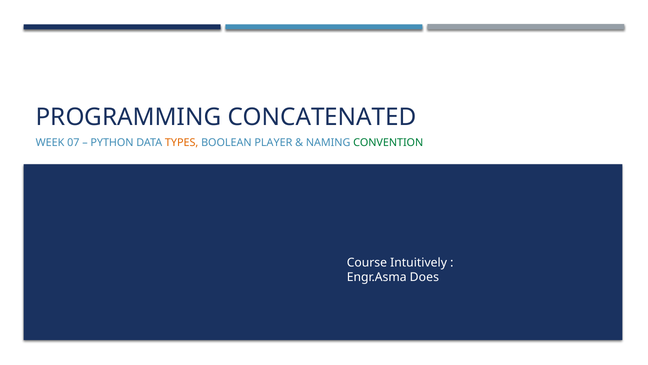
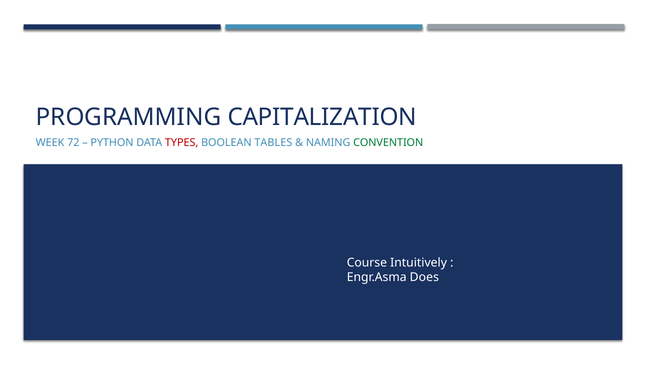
CONCATENATED: CONCATENATED -> CAPITALIZATION
07: 07 -> 72
TYPES colour: orange -> red
PLAYER: PLAYER -> TABLES
